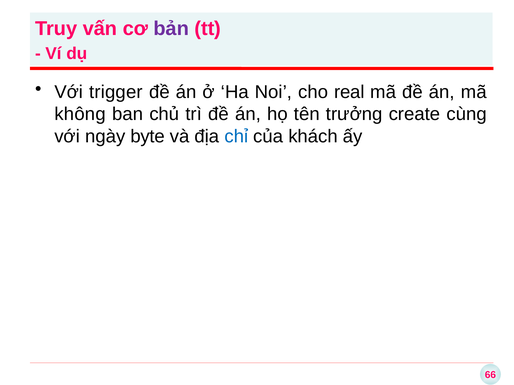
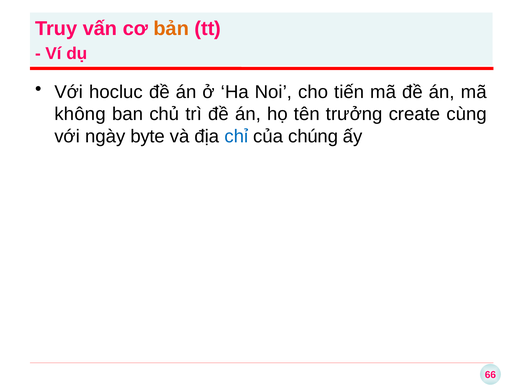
bản colour: purple -> orange
trigger: trigger -> hocluc
real: real -> tiến
khách: khách -> chúng
